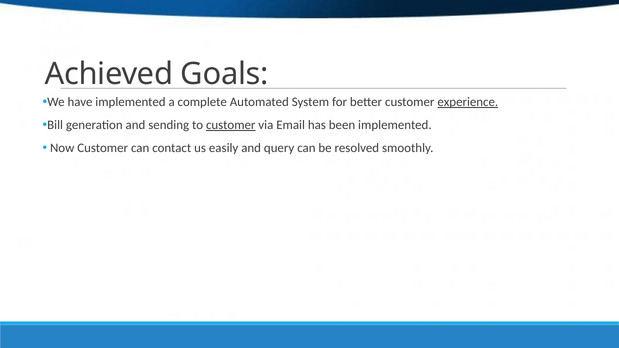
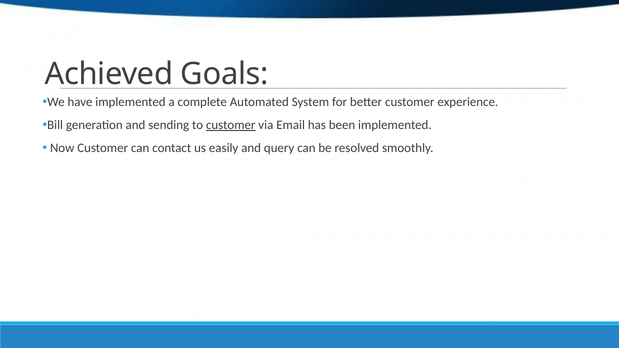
experience underline: present -> none
